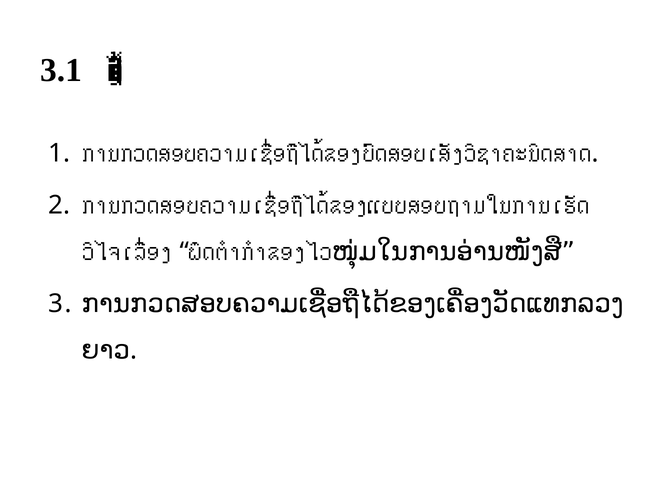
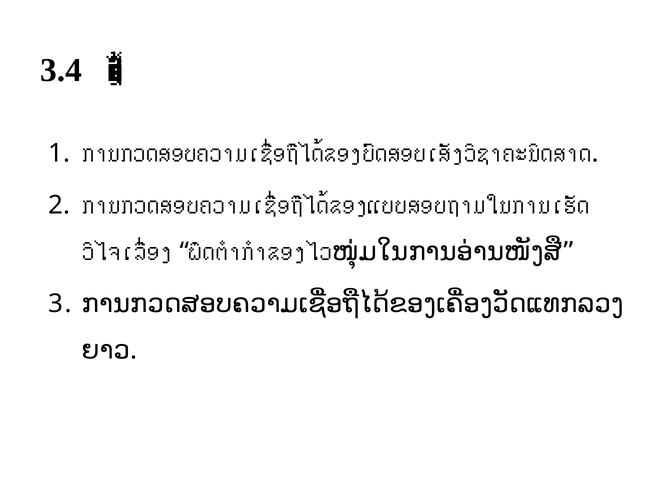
3.1: 3.1 -> 3.4
